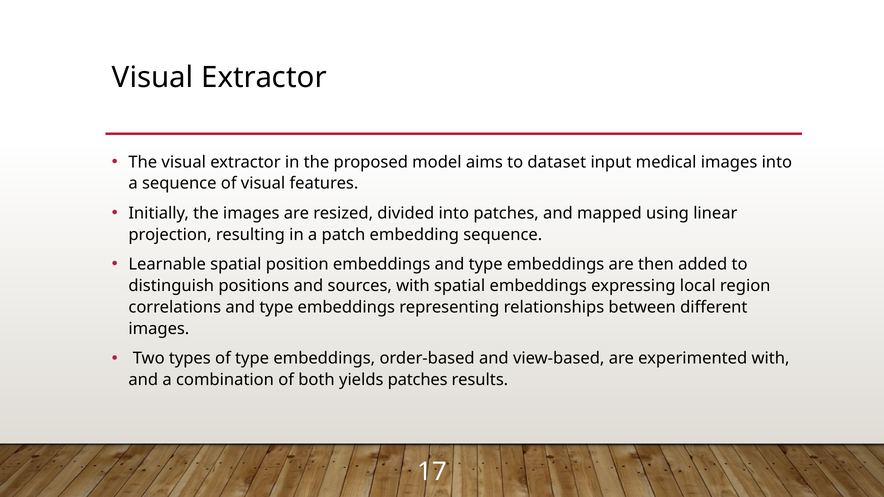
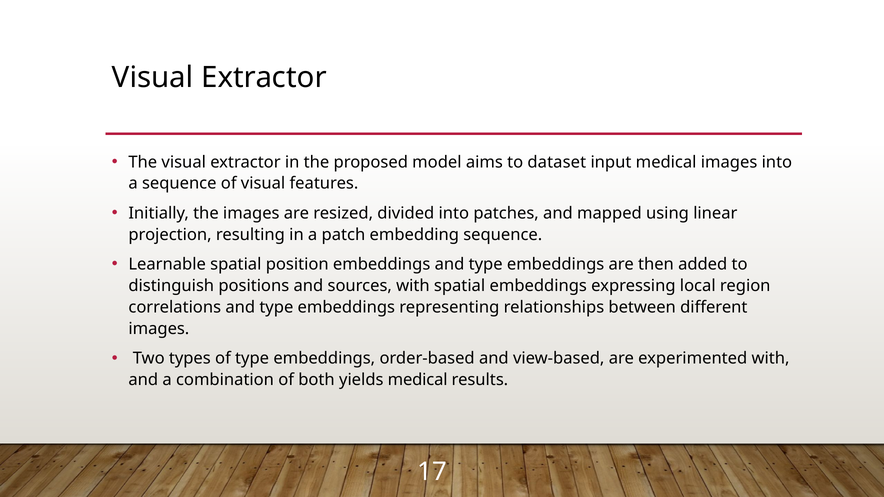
yields patches: patches -> medical
